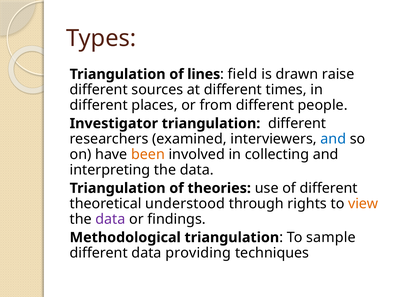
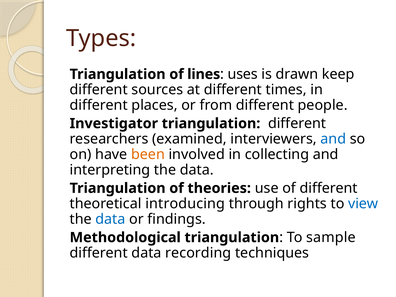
field: field -> uses
raise: raise -> keep
understood: understood -> introducing
view colour: orange -> blue
data at (110, 219) colour: purple -> blue
providing: providing -> recording
